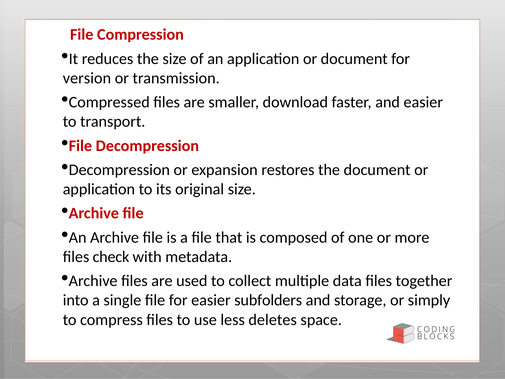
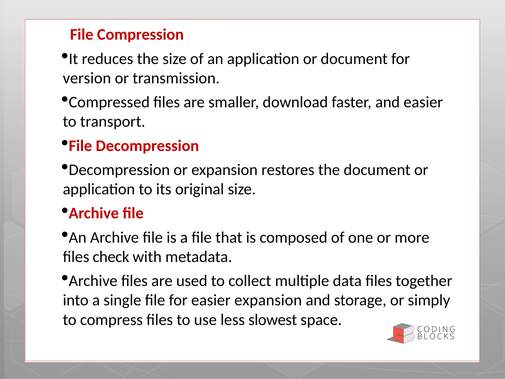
easier subfolders: subfolders -> expansion
deletes: deletes -> slowest
